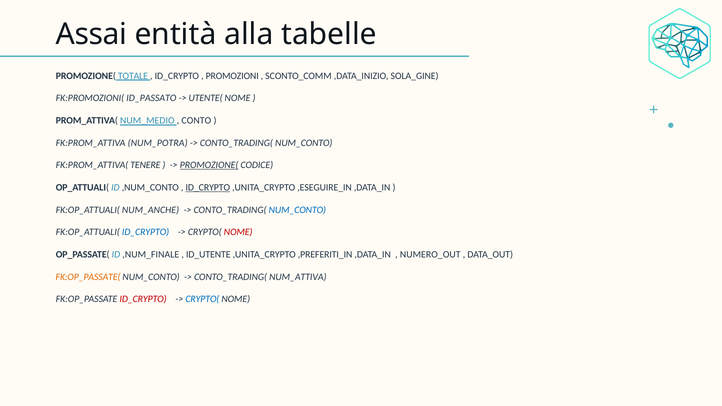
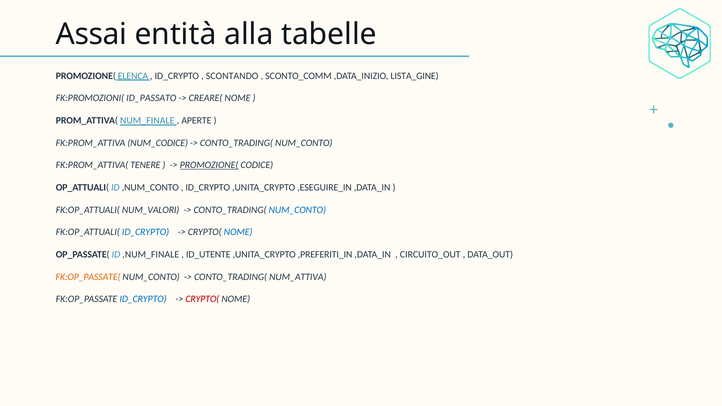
TOTALE: TOTALE -> ELENCA
PROMOZIONI: PROMOZIONI -> SCONTANDO
SOLA_GINE: SOLA_GINE -> LISTA_GINE
UTENTE(: UTENTE( -> CREARE(
NUM_MEDIO: NUM_MEDIO -> NUM_FINALE
CONTO: CONTO -> APERTE
NUM_POTRA: NUM_POTRA -> NUM_CODICE
ID_CRYPTO at (208, 188) underline: present -> none
NUM_ANCHE: NUM_ANCHE -> NUM_VALORI
NOME at (238, 232) colour: red -> blue
NUMERO_OUT: NUMERO_OUT -> CIRCUITO_OUT
ID_CRYPTO at (143, 299) colour: red -> blue
CRYPTO( at (202, 299) colour: blue -> red
